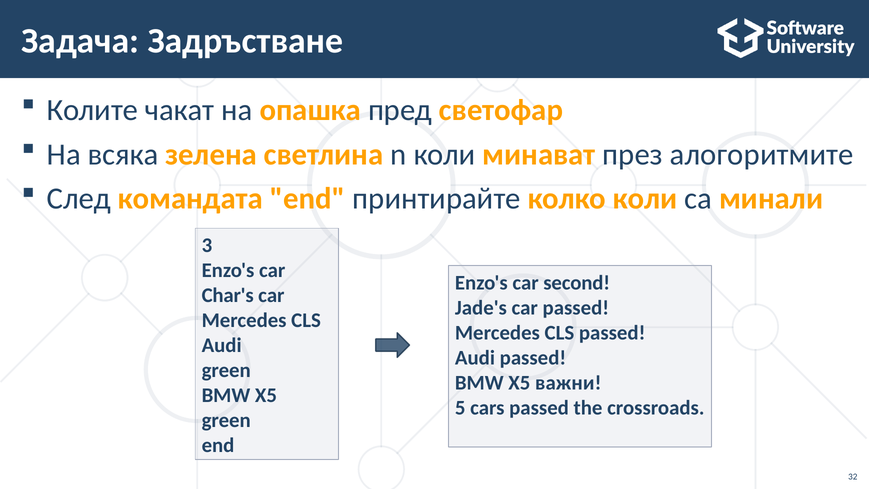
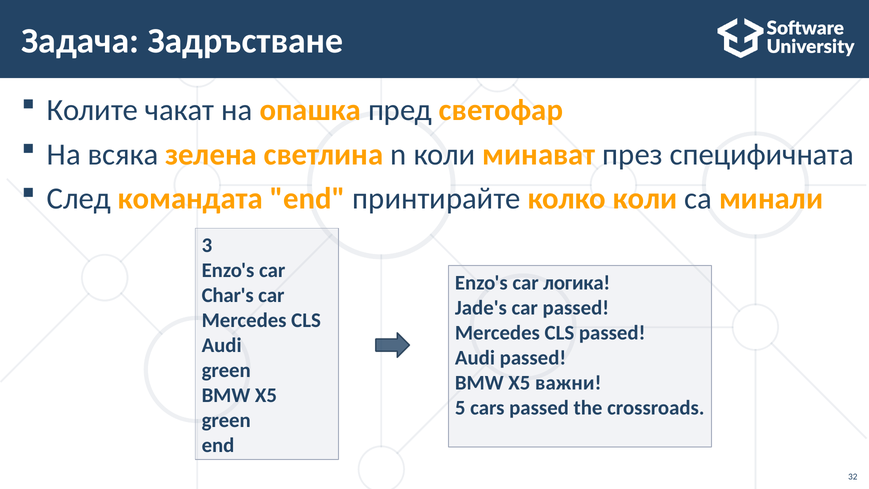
алогоритмите: алогоритмите -> специфичната
second: second -> логика
